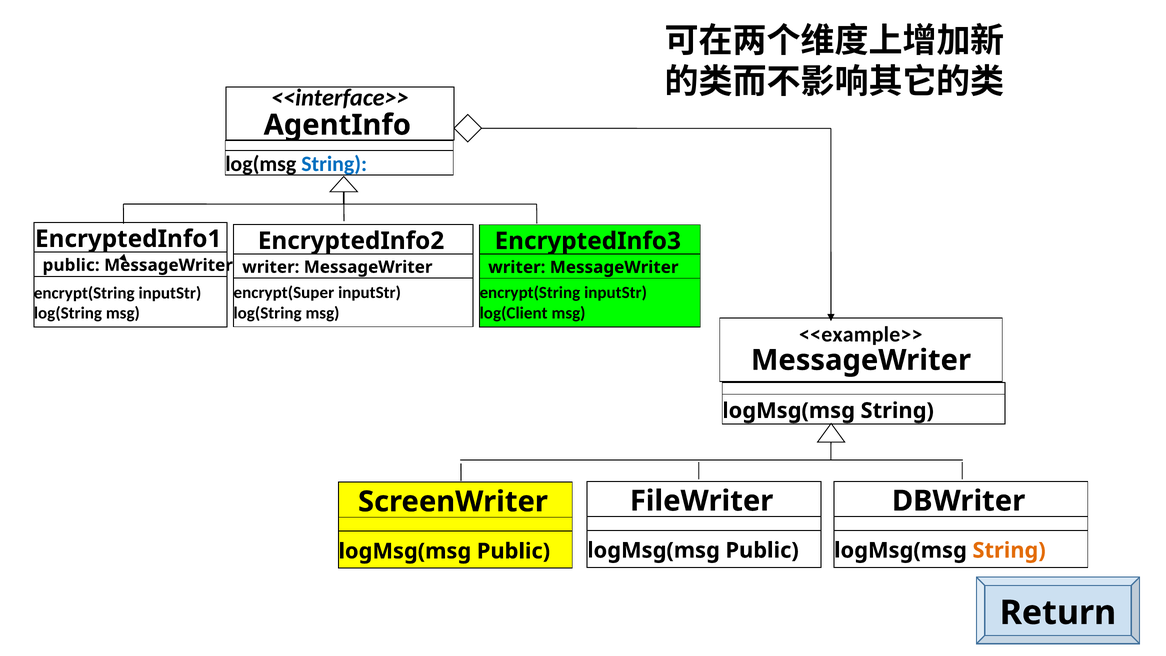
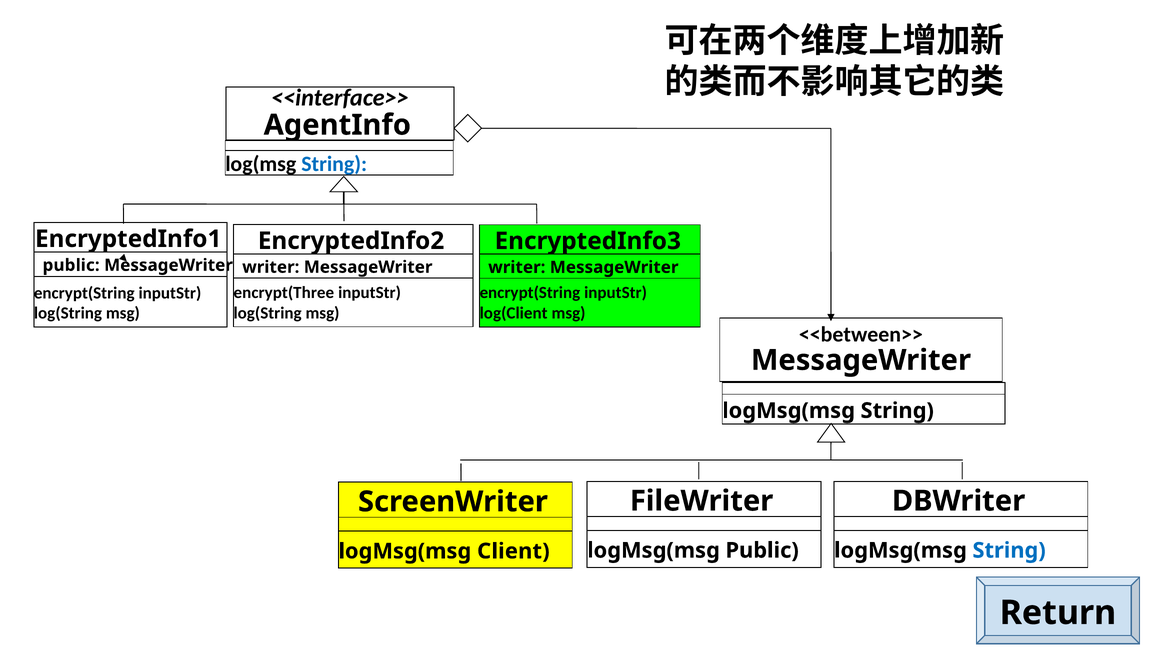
encrypt(Super: encrypt(Super -> encrypt(Three
<<example>>: <<example>> -> <<between>>
String at (1009, 550) colour: orange -> blue
Public at (513, 551): Public -> Client
